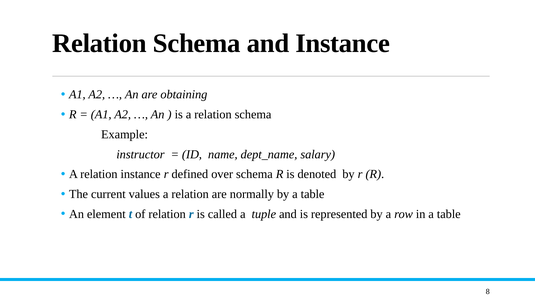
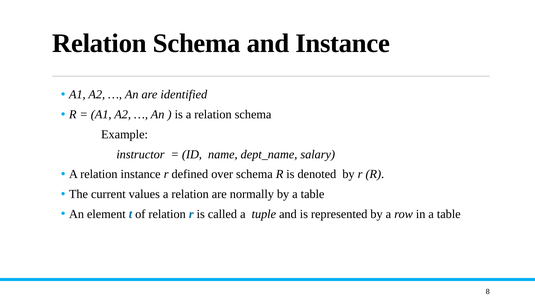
obtaining: obtaining -> identified
